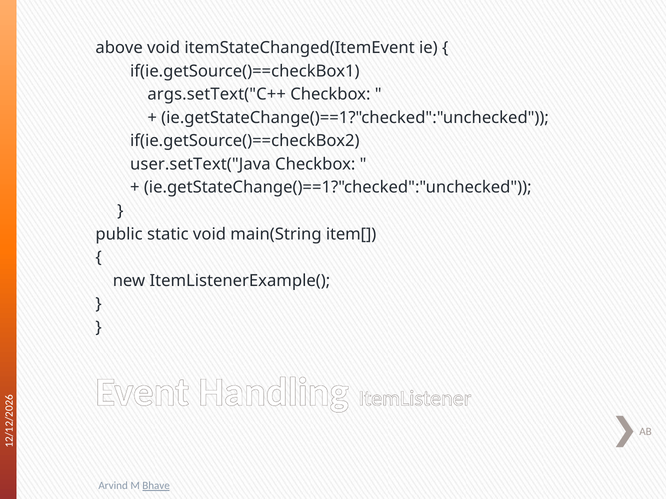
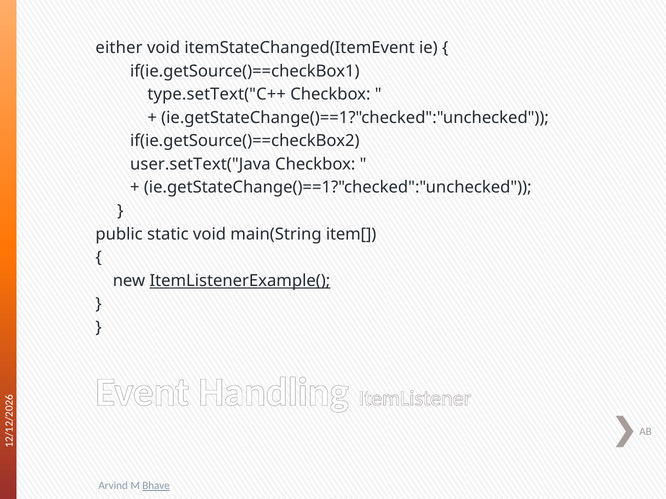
above: above -> either
args.setText("C++: args.setText("C++ -> type.setText("C++
ItemListenerExample( underline: none -> present
